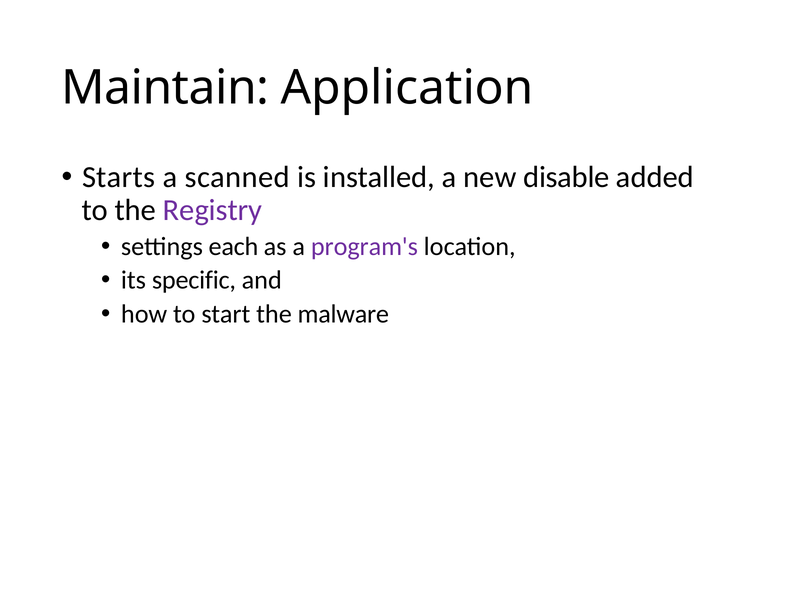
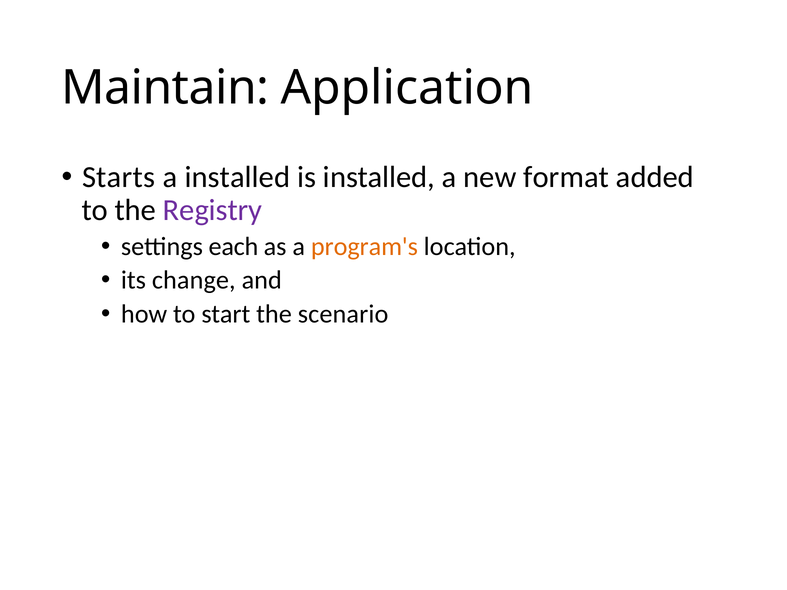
a scanned: scanned -> installed
disable: disable -> format
program's colour: purple -> orange
specific: specific -> change
malware: malware -> scenario
